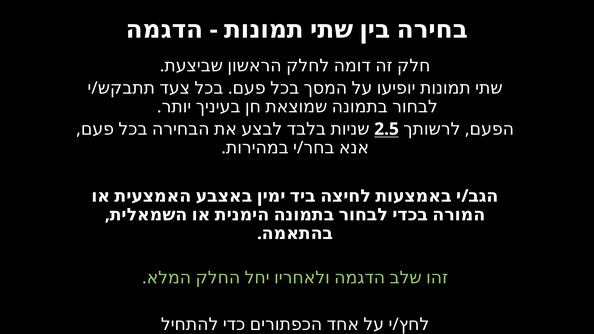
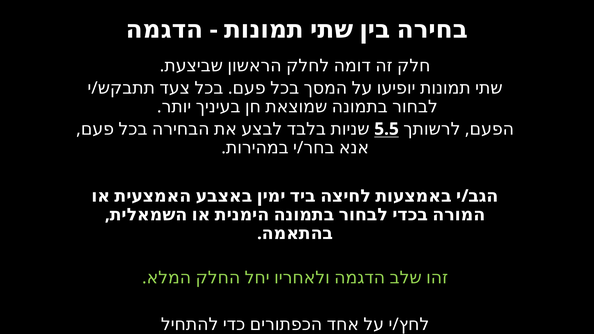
2.5: 2.5 -> 5.5
